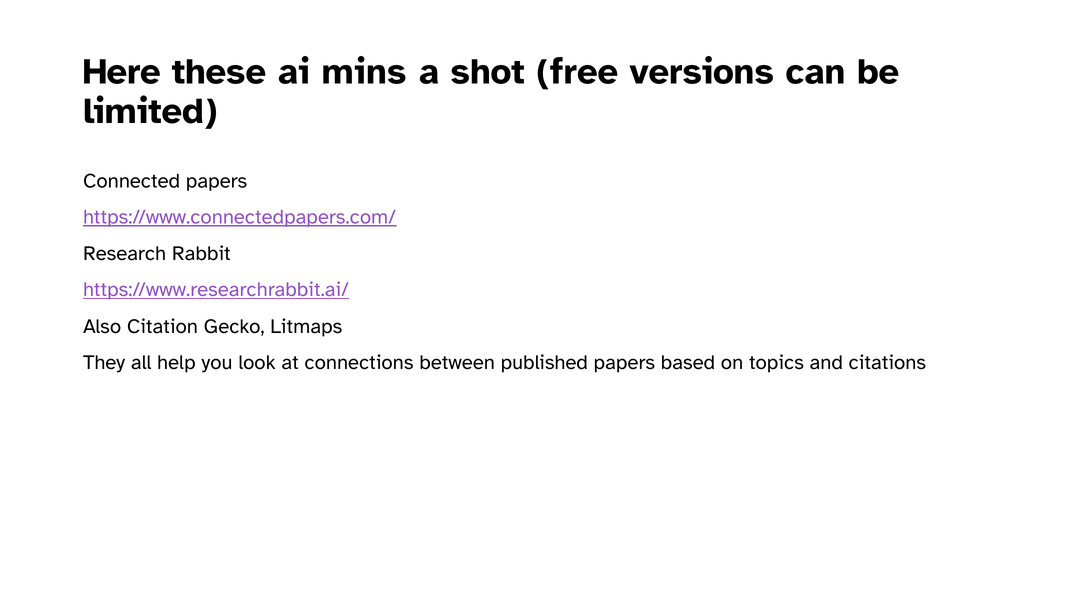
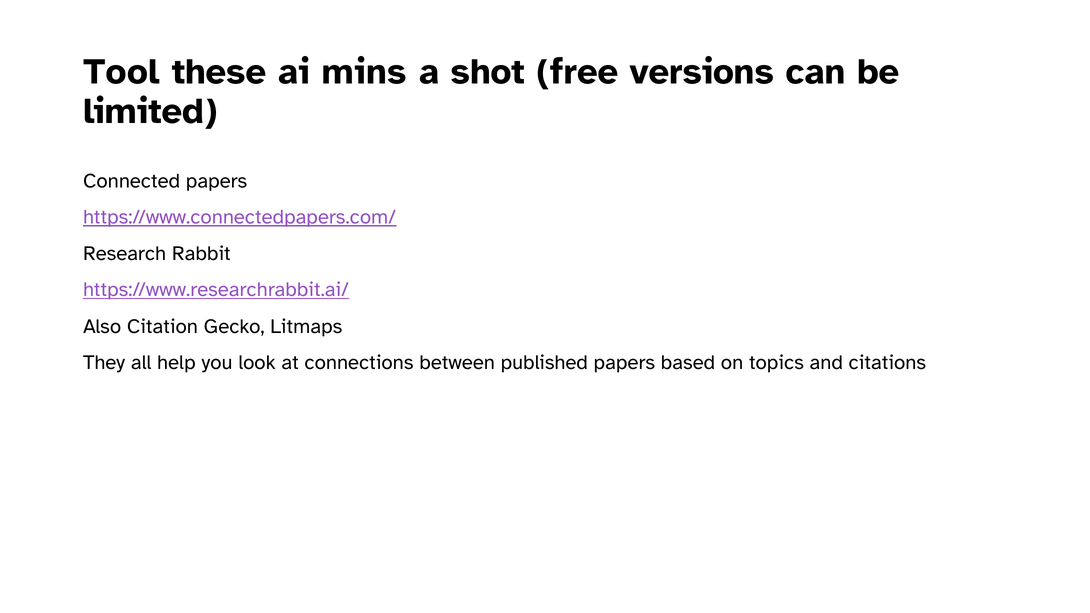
Here: Here -> Tool
